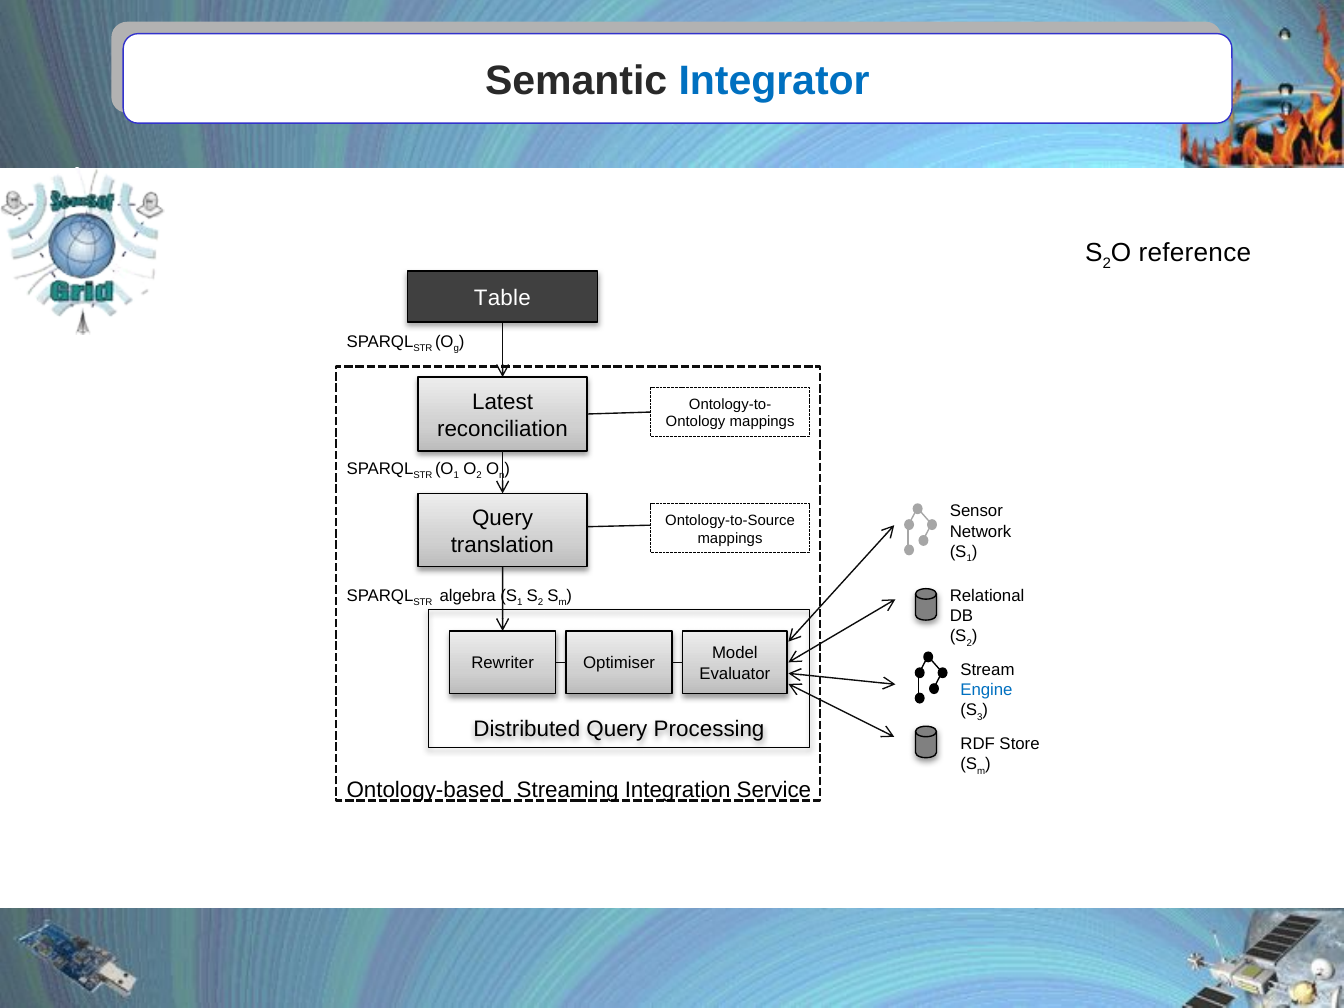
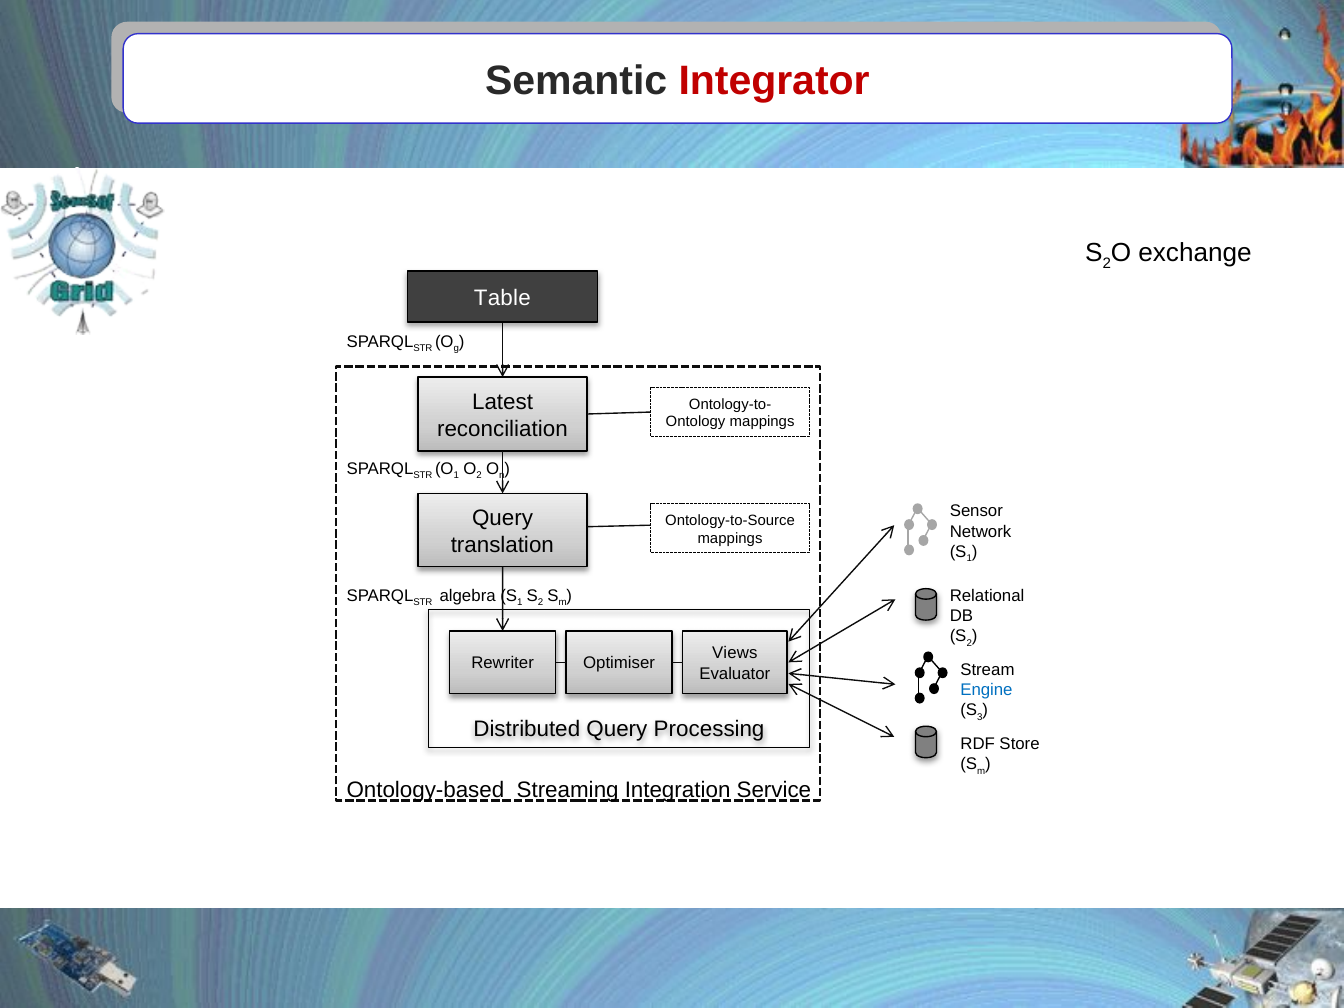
Integrator colour: blue -> red
reference: reference -> exchange
Model: Model -> Views
